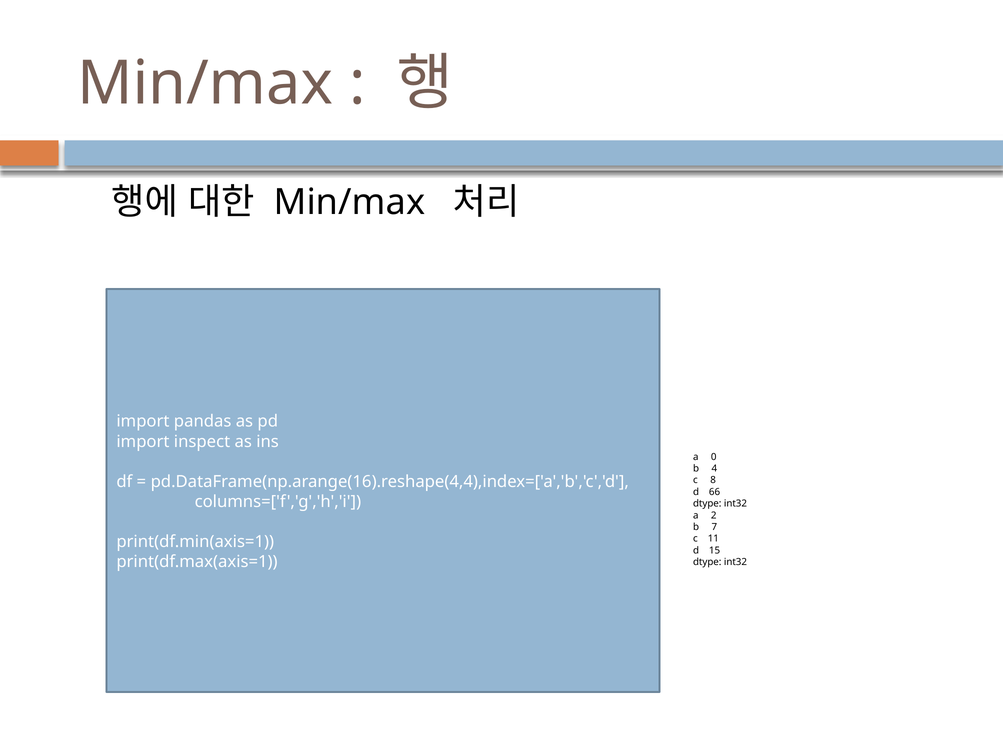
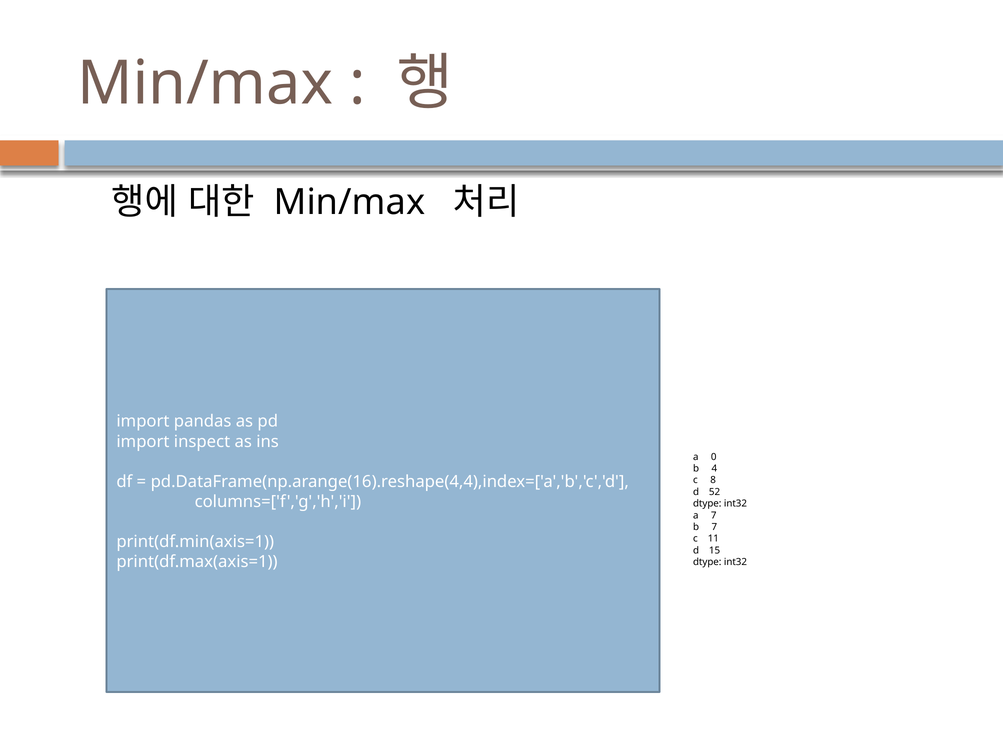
66: 66 -> 52
a 2: 2 -> 7
